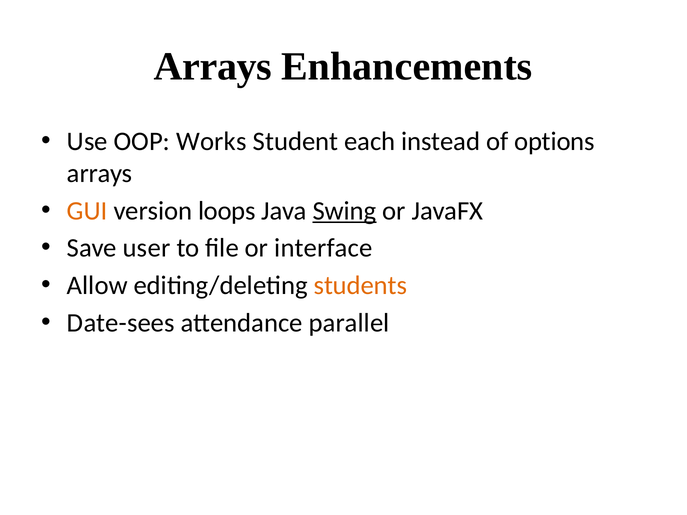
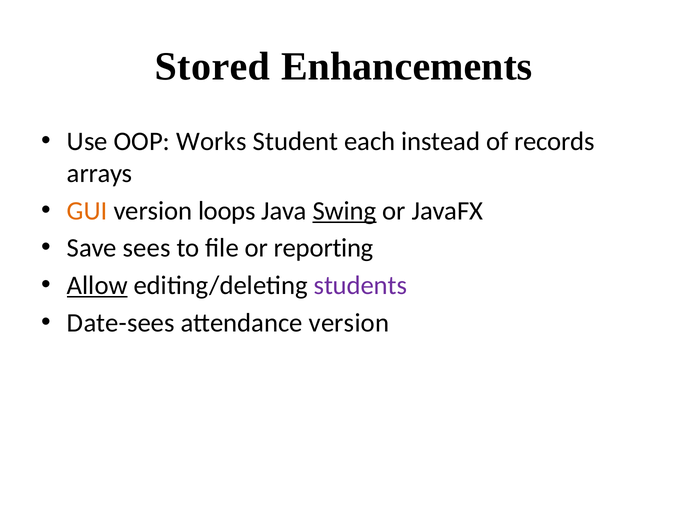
Arrays at (213, 66): Arrays -> Stored
options: options -> records
user: user -> sees
interface: interface -> reporting
Allow underline: none -> present
students colour: orange -> purple
attendance parallel: parallel -> version
